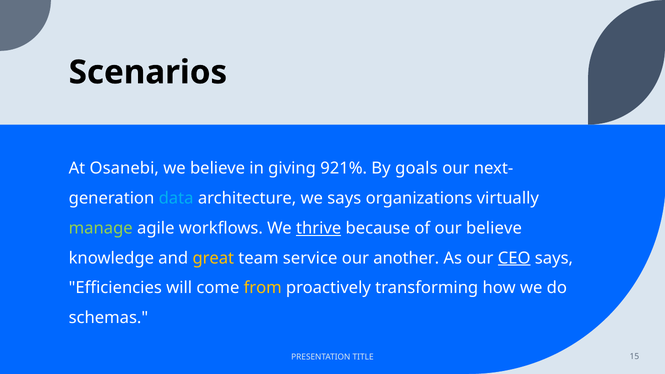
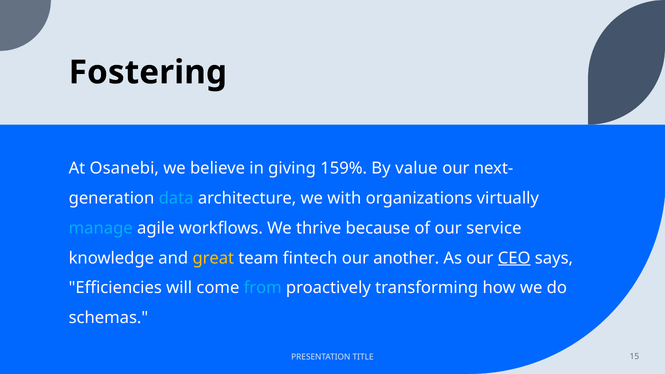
Scenarios: Scenarios -> Fostering
921%: 921% -> 159%
goals: goals -> value
we says: says -> with
manage colour: light green -> light blue
thrive underline: present -> none
our believe: believe -> service
service: service -> fintech
from colour: yellow -> light blue
